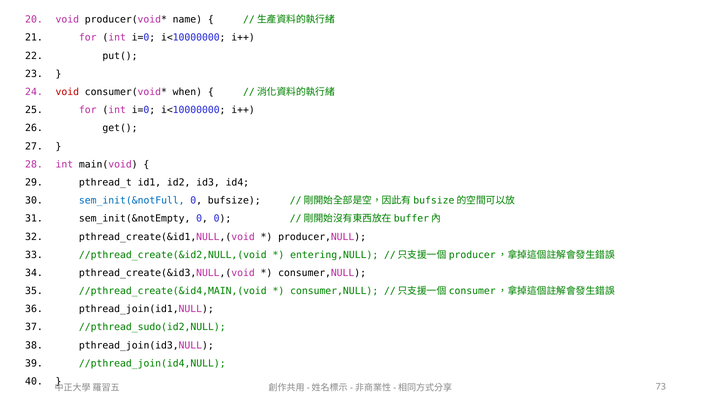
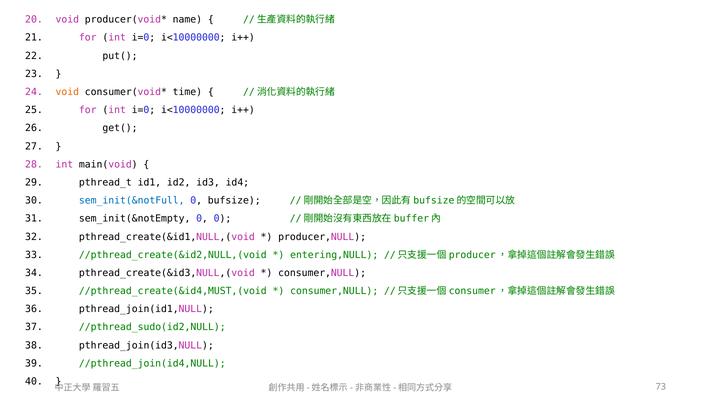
void at (67, 92) colour: red -> orange
when: when -> time
//pthread_create(&id4,MAIN,(void: //pthread_create(&id4,MAIN,(void -> //pthread_create(&id4,MUST,(void
